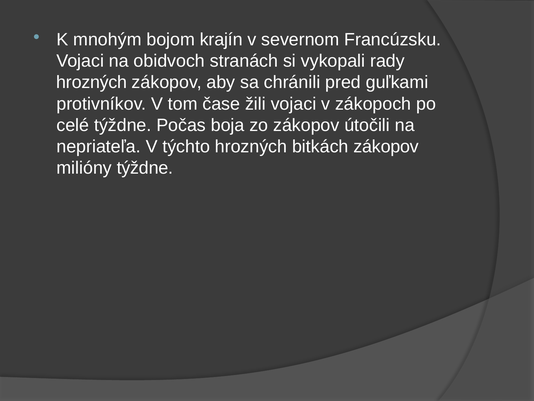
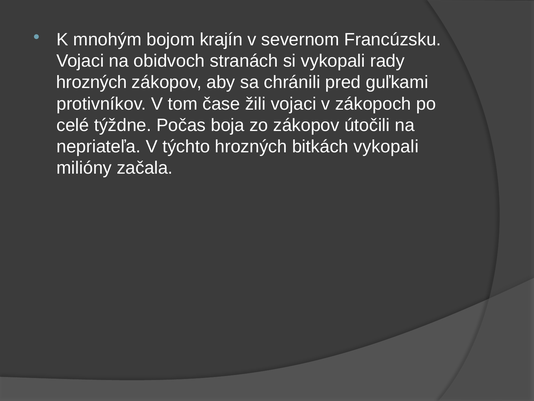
bitkách zákopov: zákopov -> vykopali
milióny týždne: týždne -> začala
